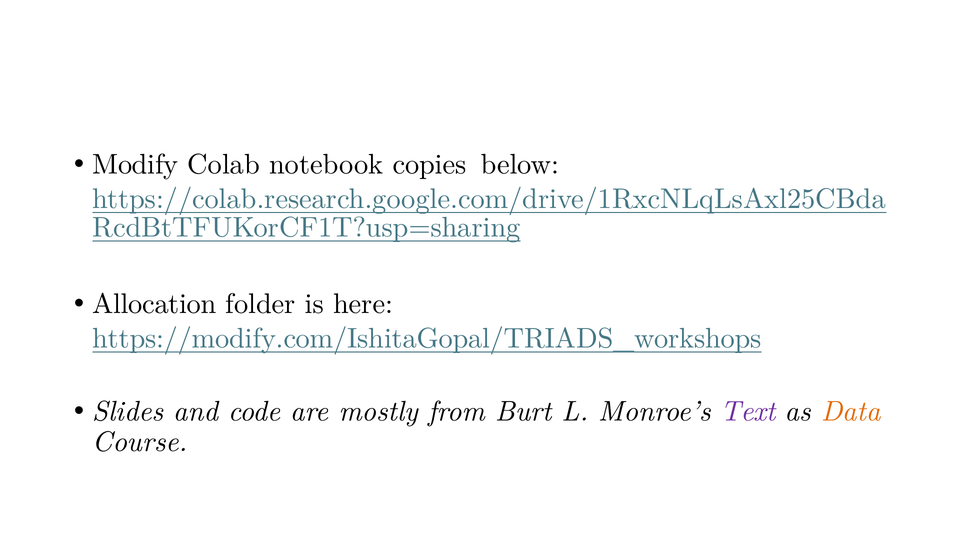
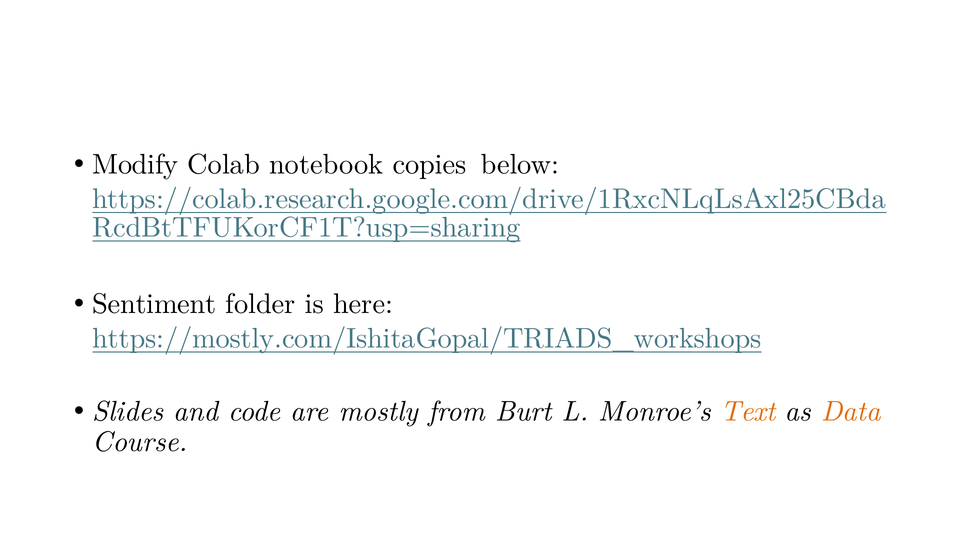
Allocation: Allocation -> Sentiment
https://modify.com/IshitaGopal/TRIADS_workshops: https://modify.com/IshitaGopal/TRIADS_workshops -> https://mostly.com/IshitaGopal/TRIADS_workshops
Text colour: purple -> orange
